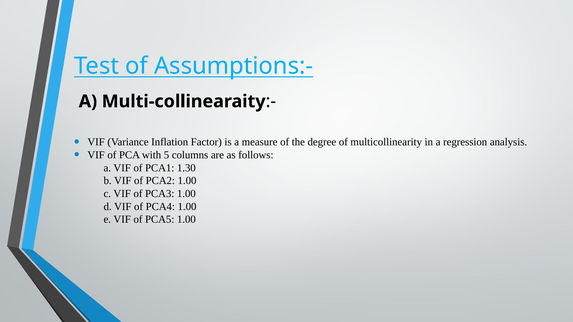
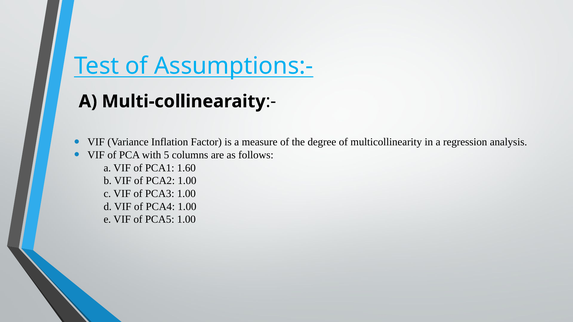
1.30: 1.30 -> 1.60
